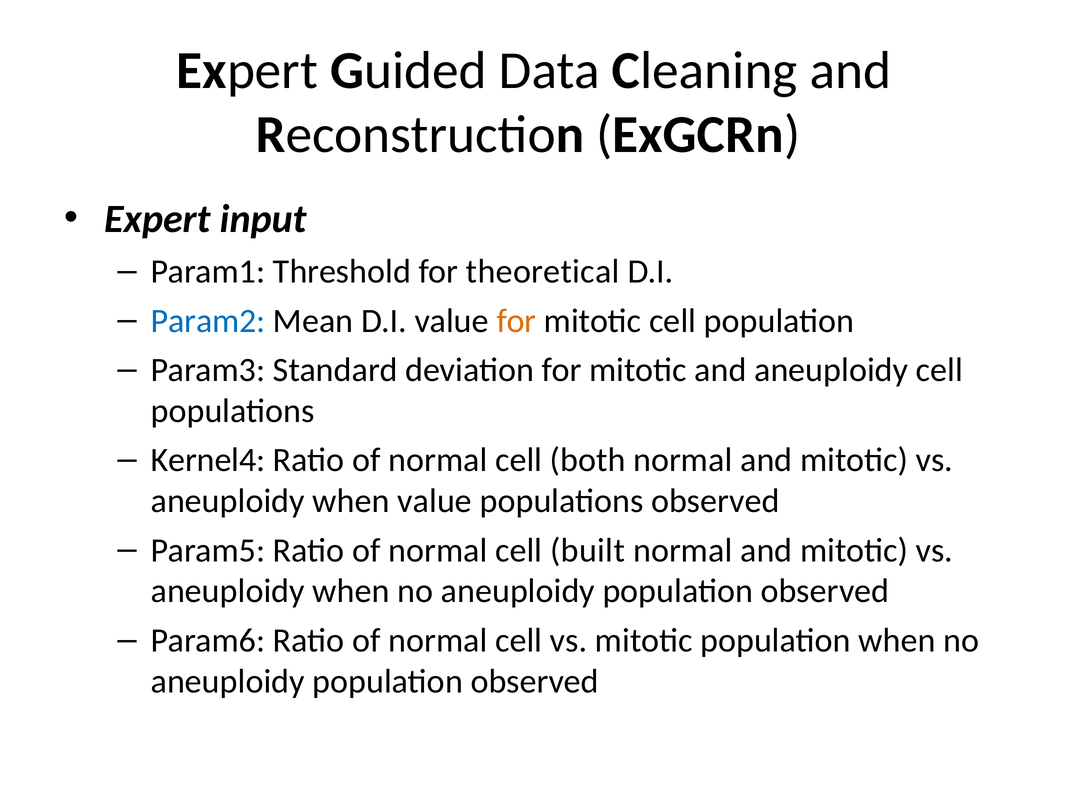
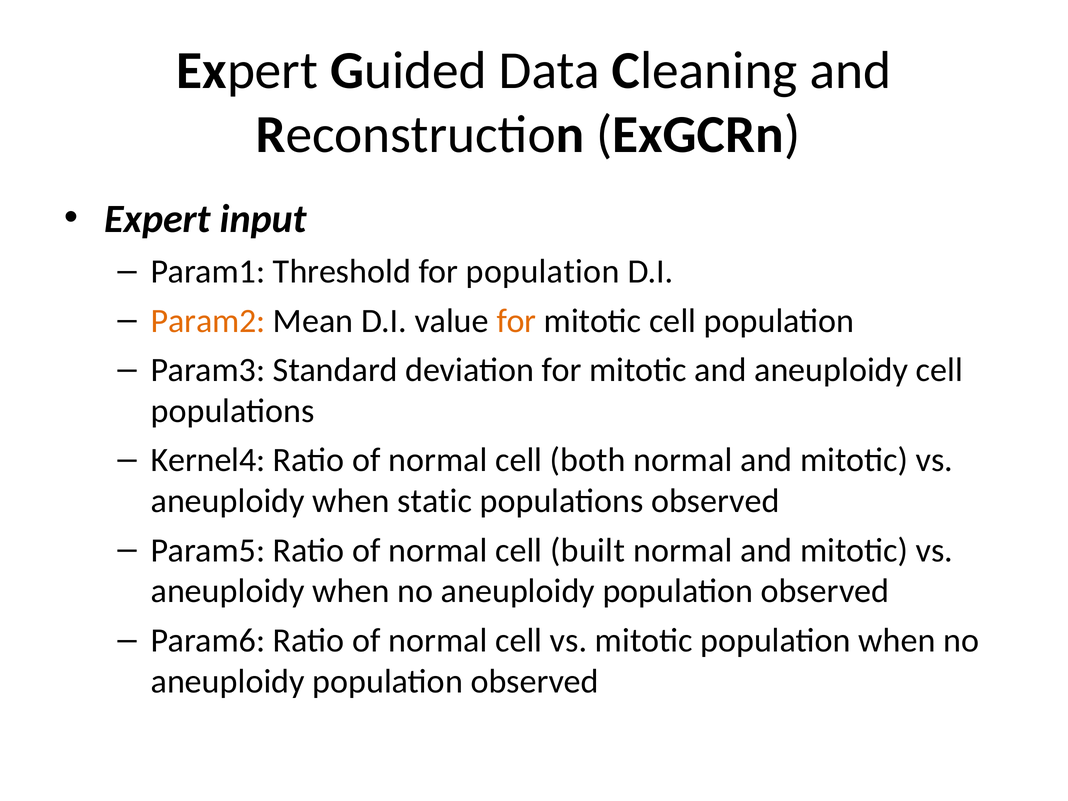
for theoretical: theoretical -> population
Param2 colour: blue -> orange
when value: value -> static
